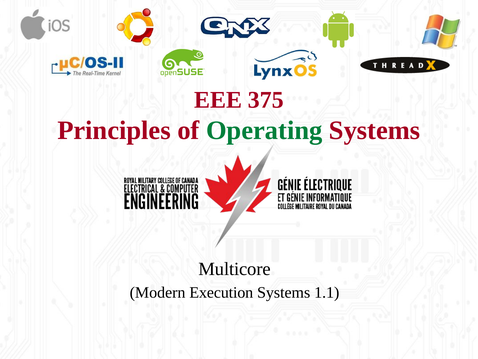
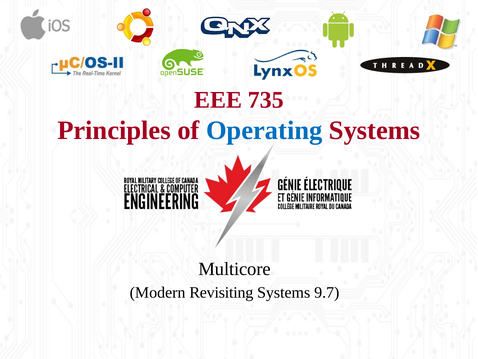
375: 375 -> 735
Operating colour: green -> blue
Execution: Execution -> Revisiting
1.1: 1.1 -> 9.7
